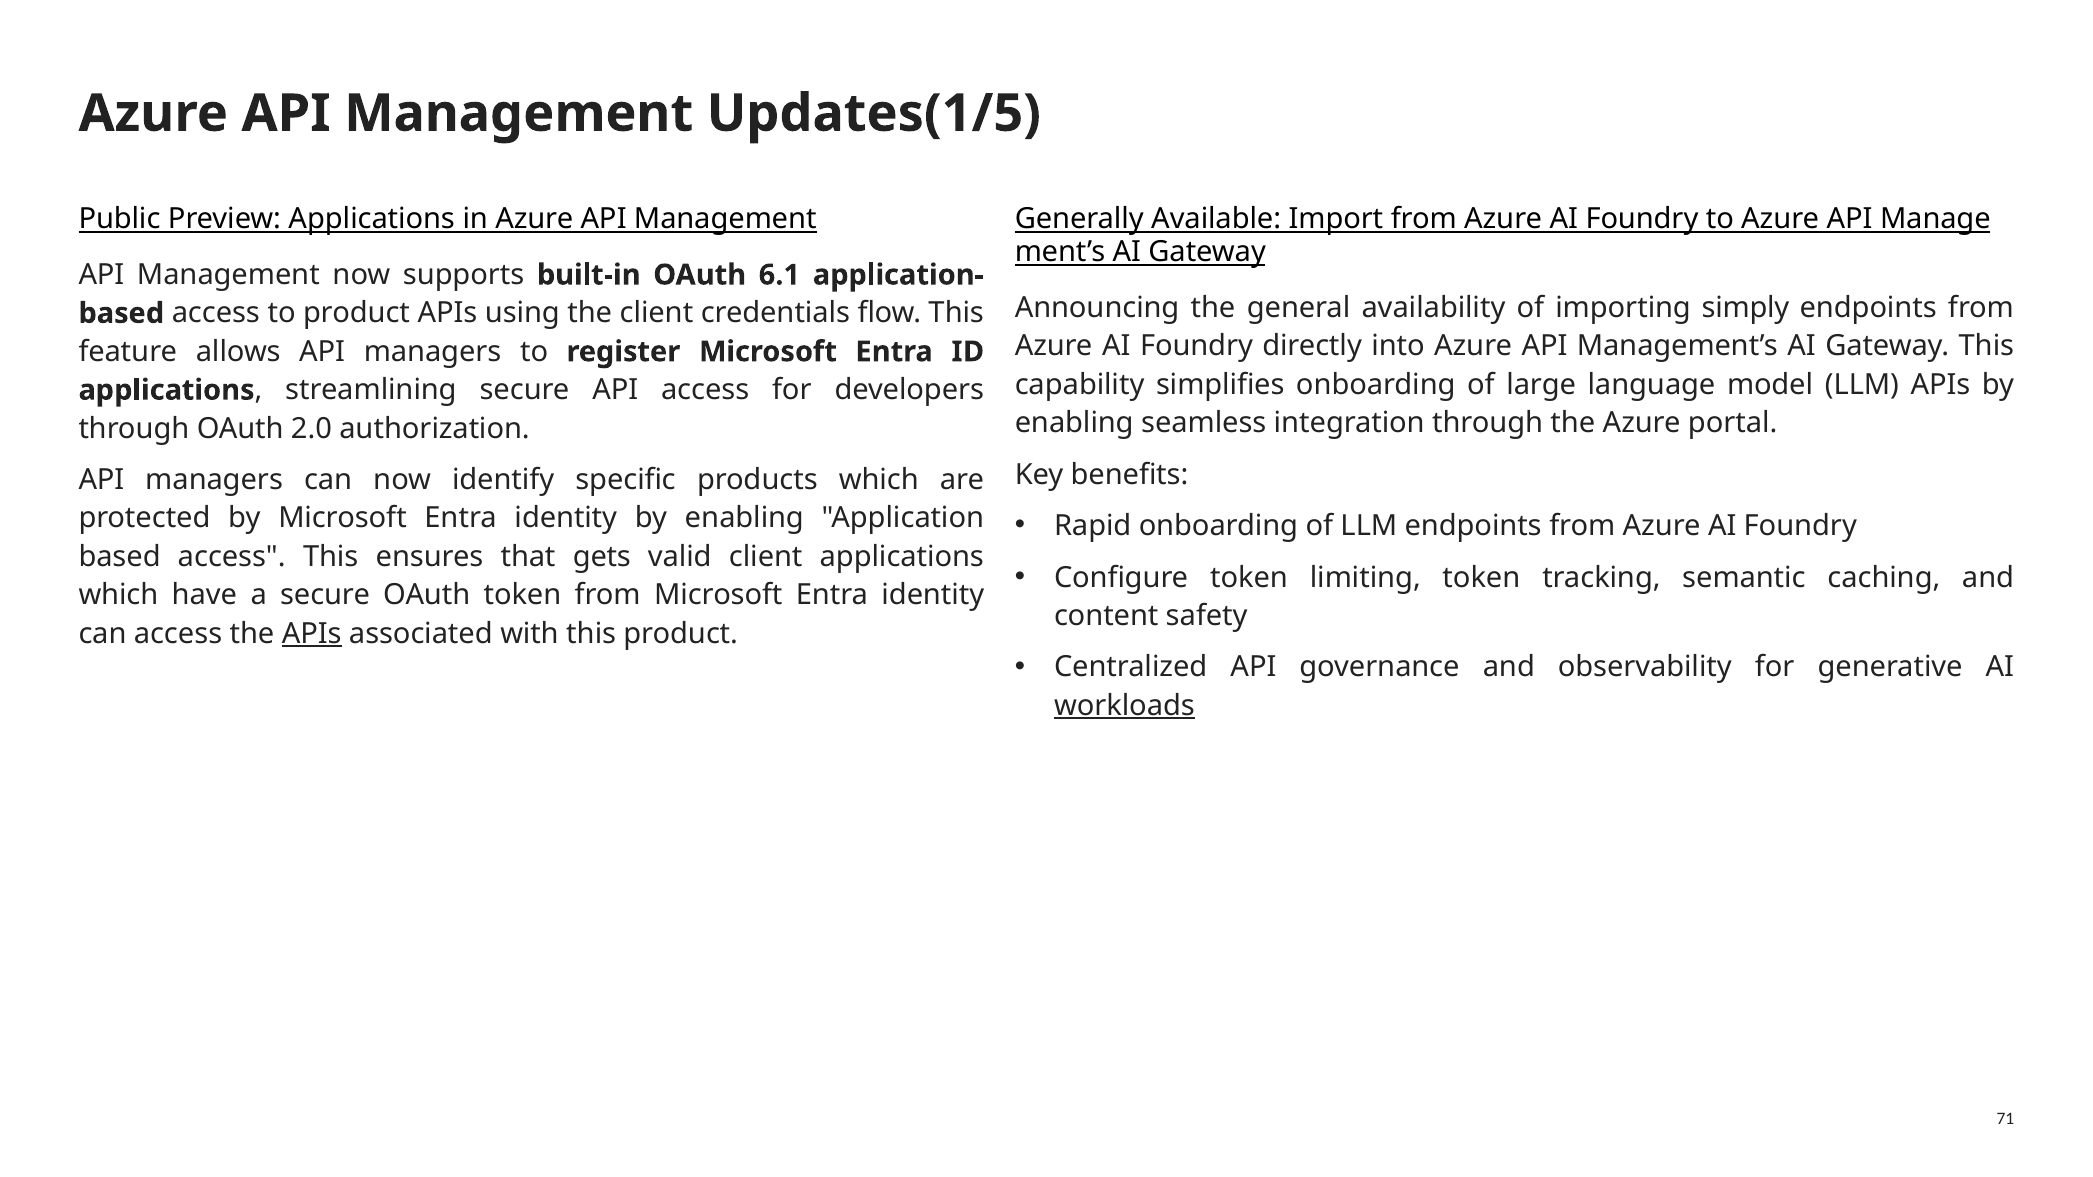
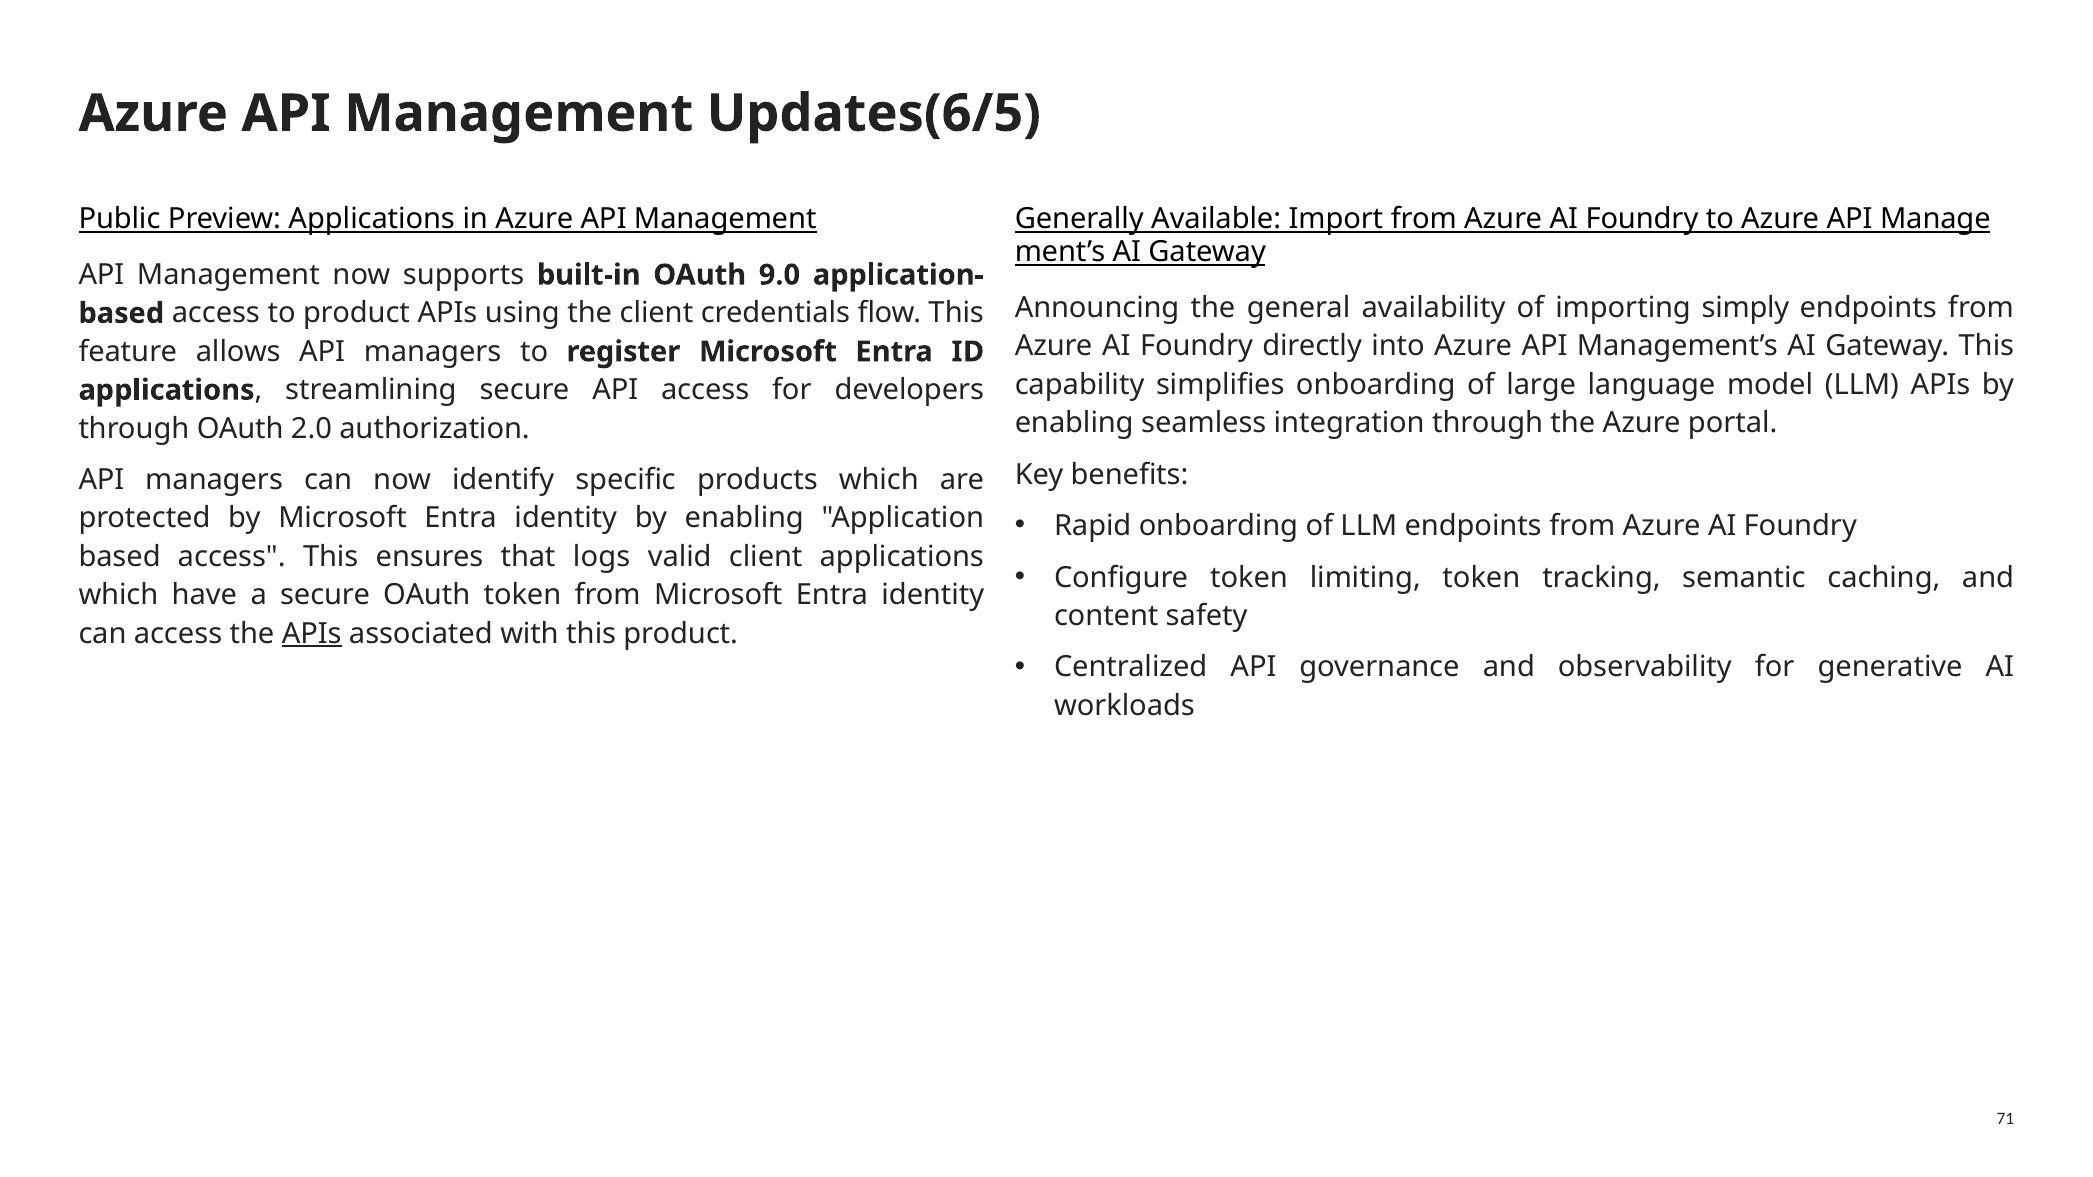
Updates(1/5: Updates(1/5 -> Updates(6/5
6.1: 6.1 -> 9.0
gets: gets -> logs
workloads underline: present -> none
